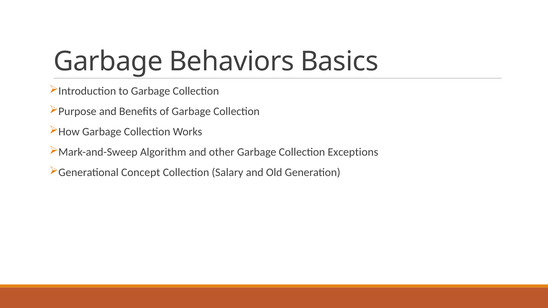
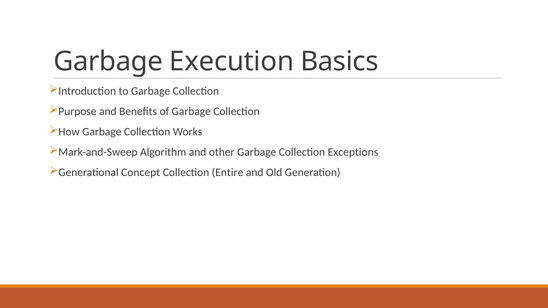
Behaviors: Behaviors -> Execution
Salary: Salary -> Entire
